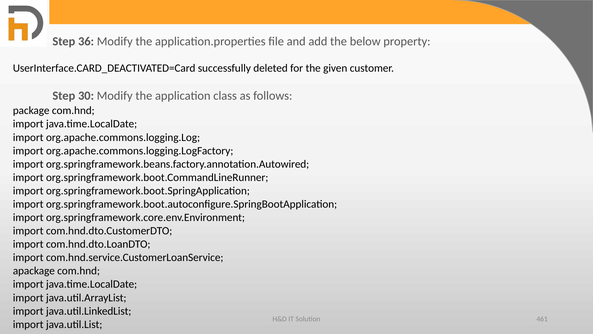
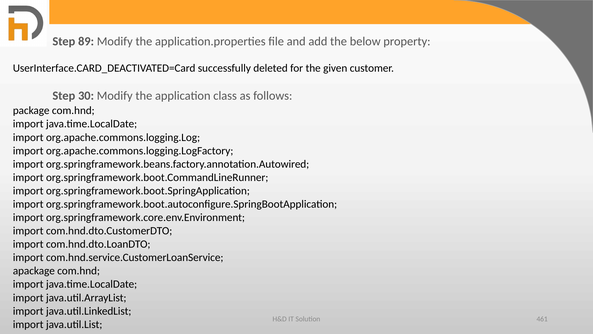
36: 36 -> 89
